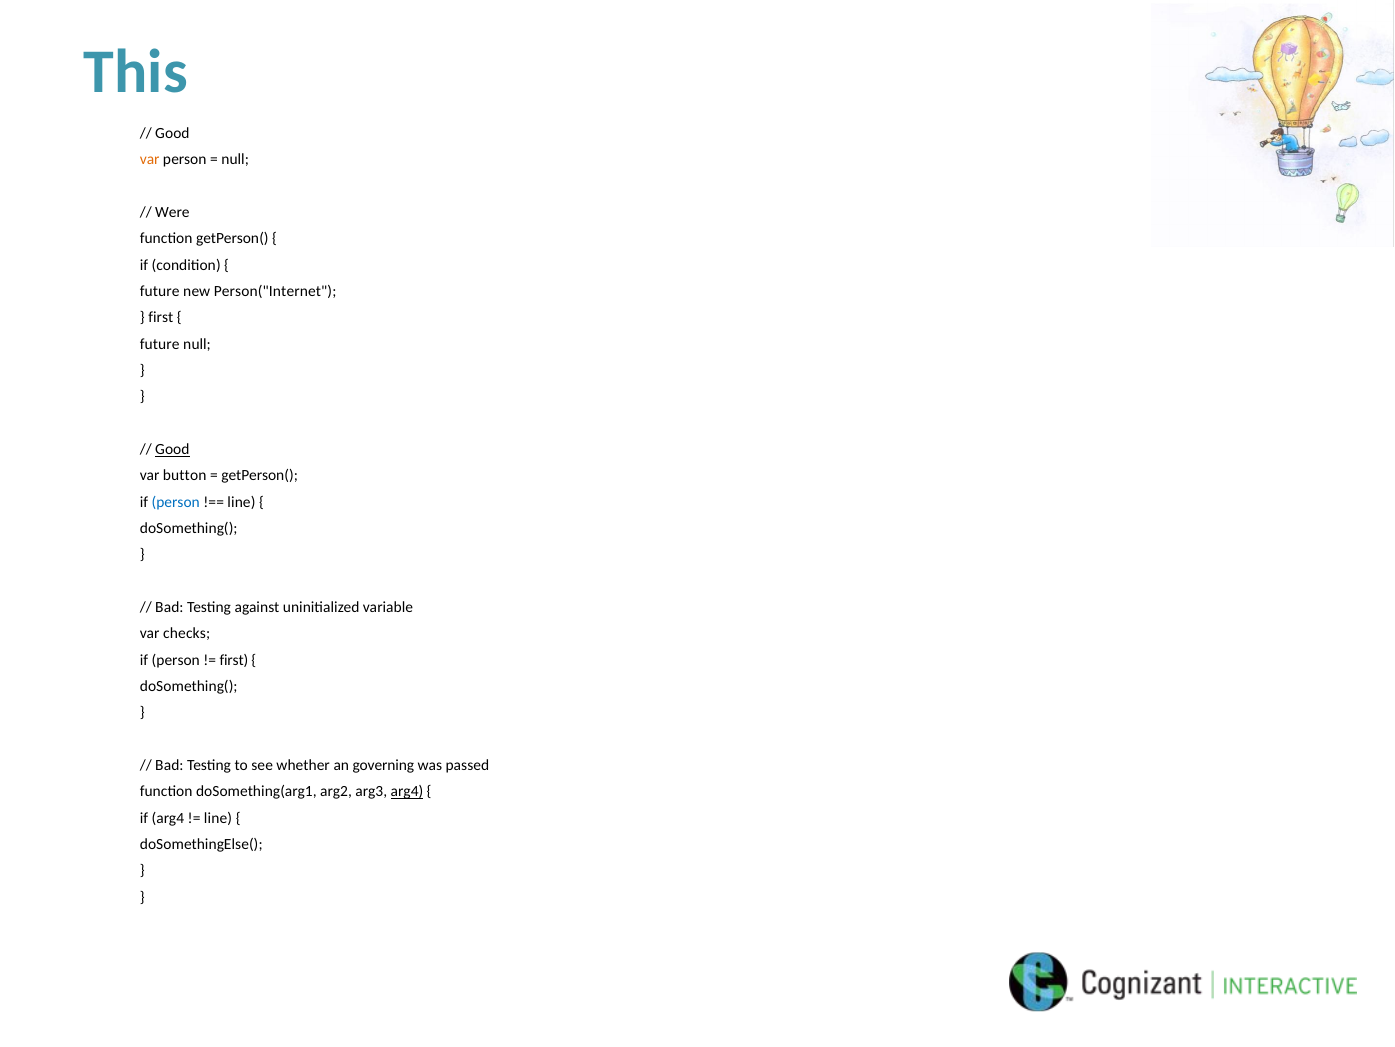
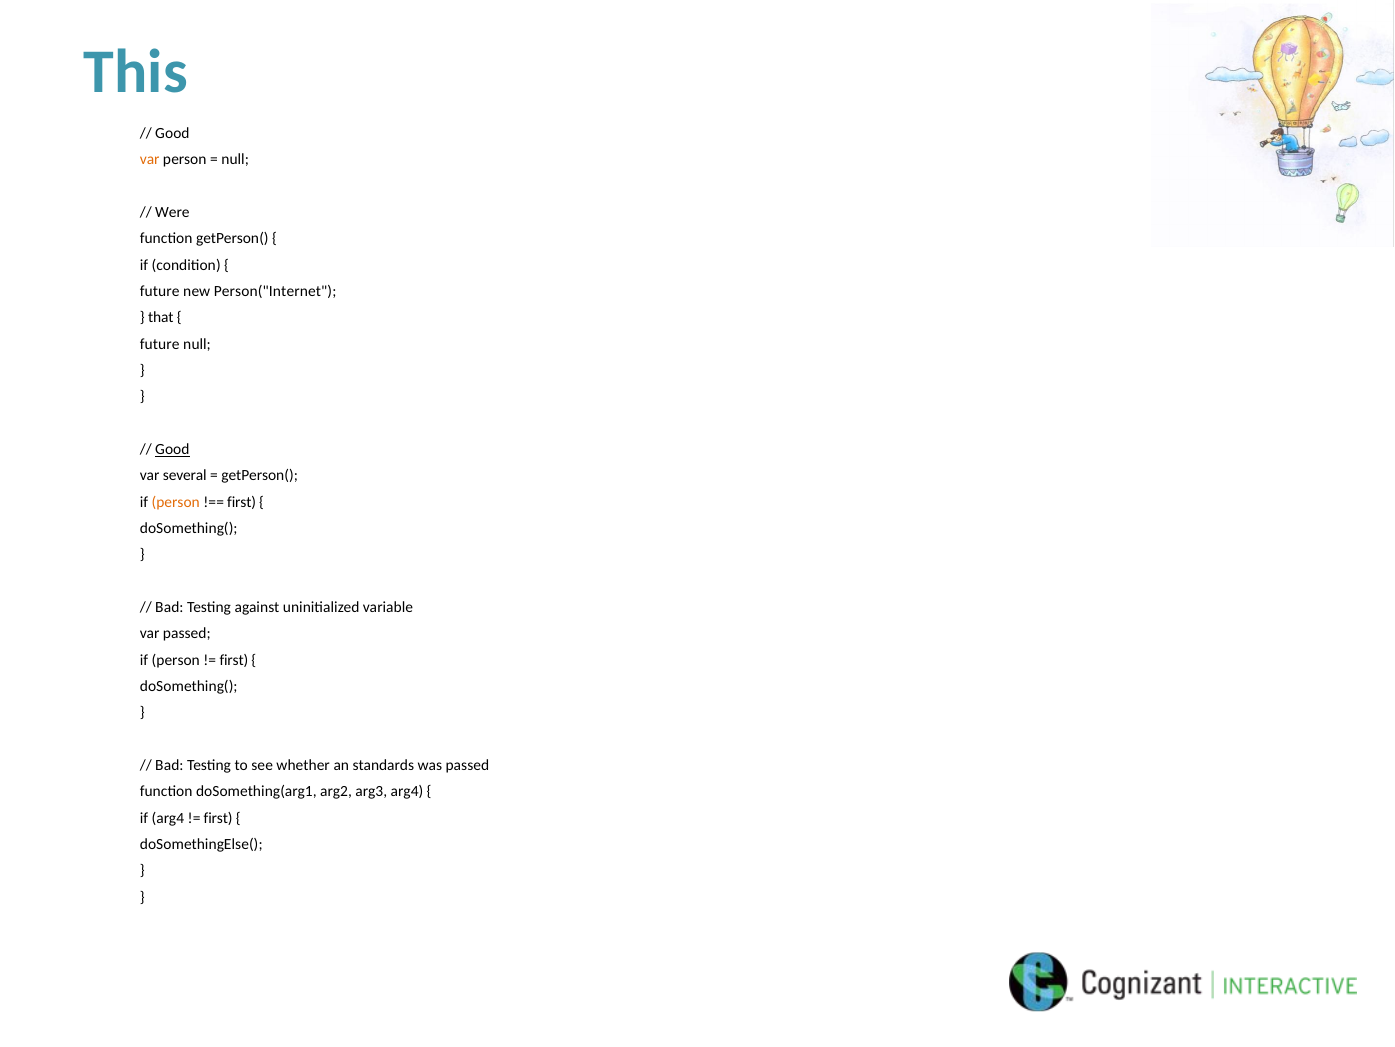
first at (161, 318): first -> that
button: button -> several
person at (176, 502) colour: blue -> orange
line at (241, 502): line -> first
var checks: checks -> passed
governing: governing -> standards
arg4 at (407, 791) underline: present -> none
line at (218, 817): line -> first
